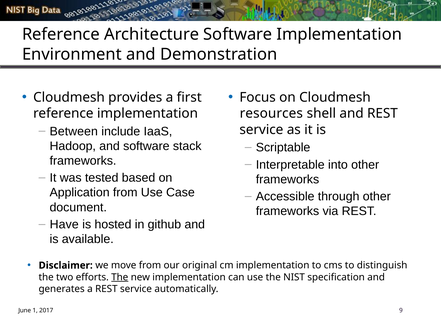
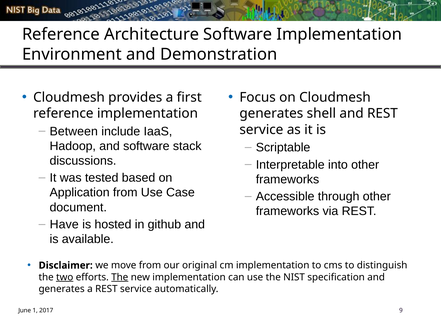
resources at (271, 113): resources -> generates
frameworks at (83, 161): frameworks -> discussions
two underline: none -> present
